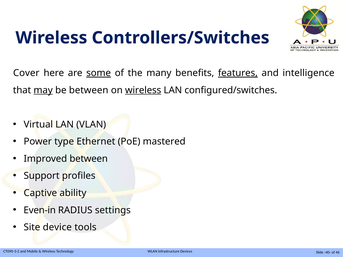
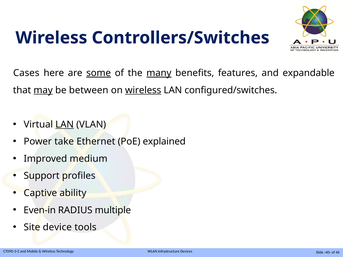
Cover: Cover -> Cases
many underline: none -> present
features underline: present -> none
intelligence: intelligence -> expandable
LAN at (65, 125) underline: none -> present
type: type -> take
mastered: mastered -> explained
Improved between: between -> medium
settings: settings -> multiple
